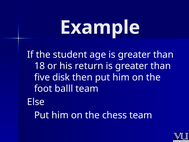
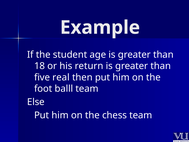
disk: disk -> real
